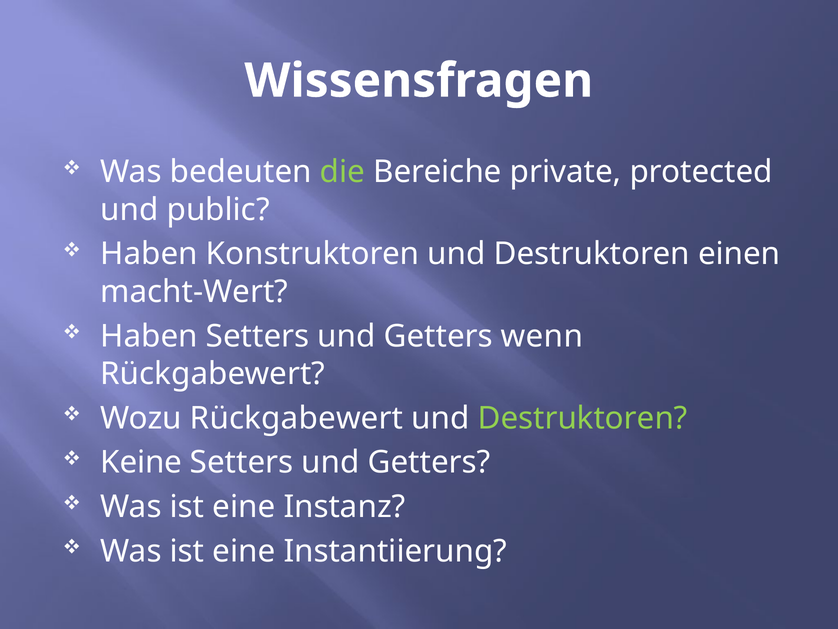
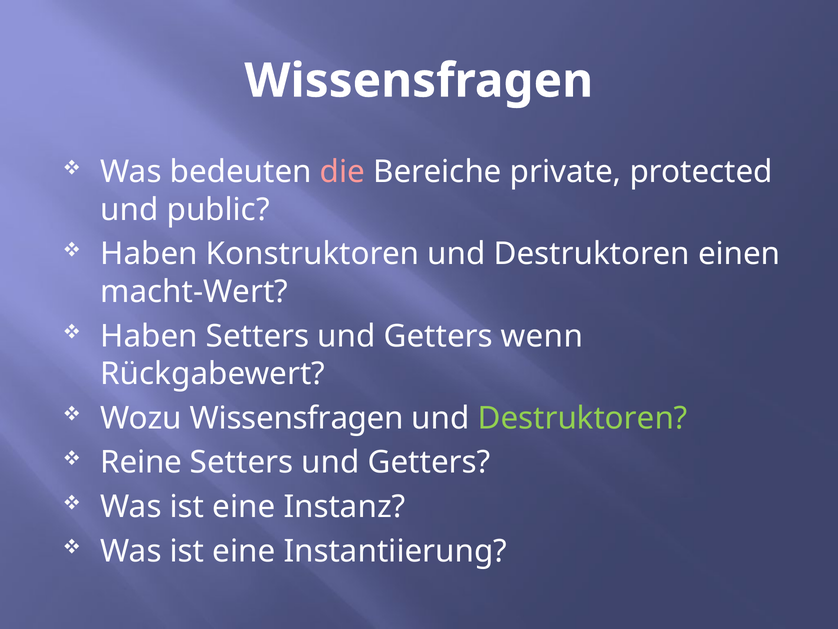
die colour: light green -> pink
Wozu Rückgabewert: Rückgabewert -> Wissensfragen
Keine: Keine -> Reine
